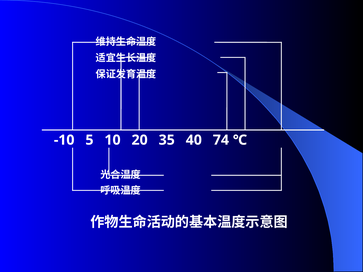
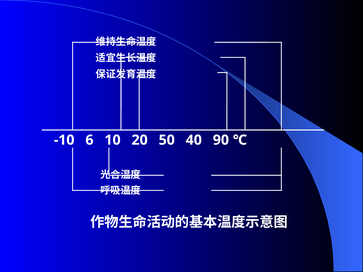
5: 5 -> 6
35: 35 -> 50
74: 74 -> 90
